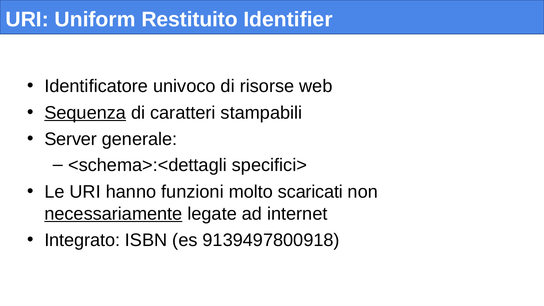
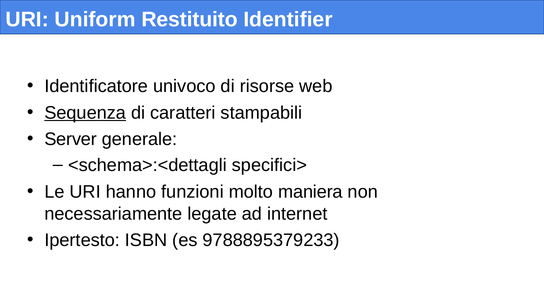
scaricati: scaricati -> maniera
necessariamente underline: present -> none
Integrato: Integrato -> Ipertesto
9139497800918: 9139497800918 -> 9788895379233
